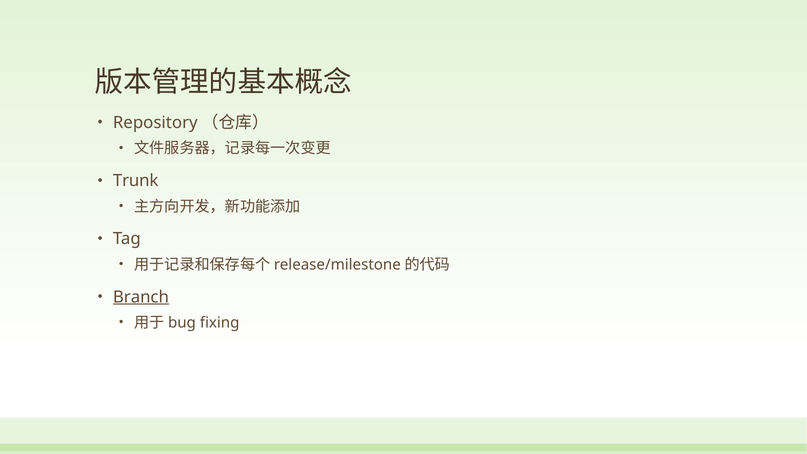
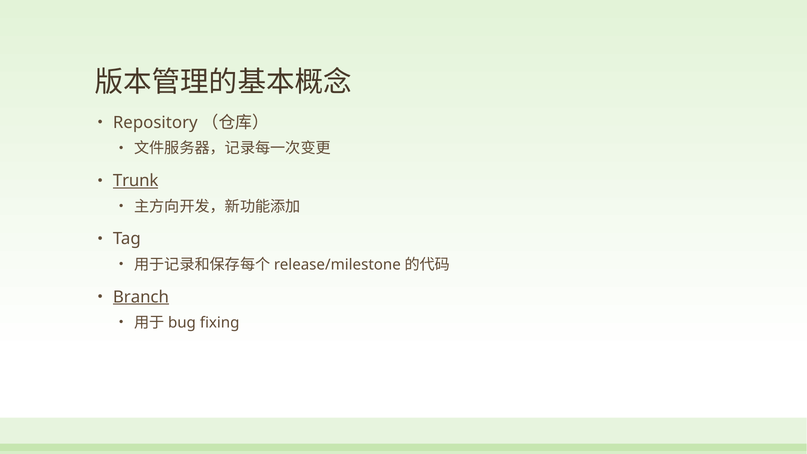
Trunk underline: none -> present
